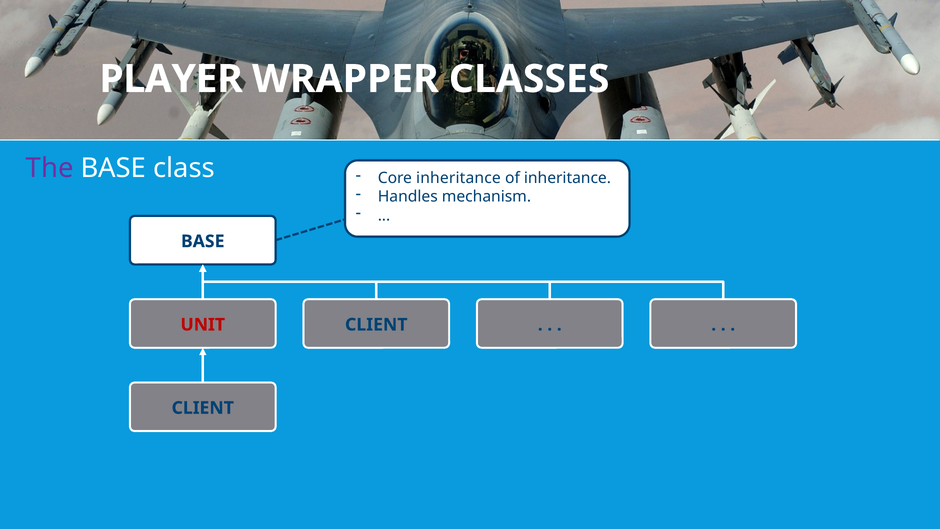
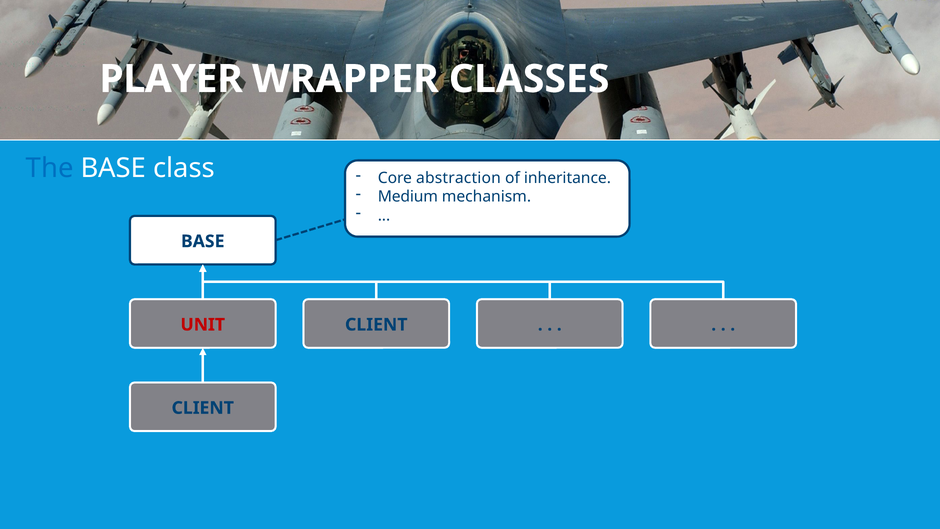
The colour: purple -> blue
Core inheritance: inheritance -> abstraction
Handles: Handles -> Medium
